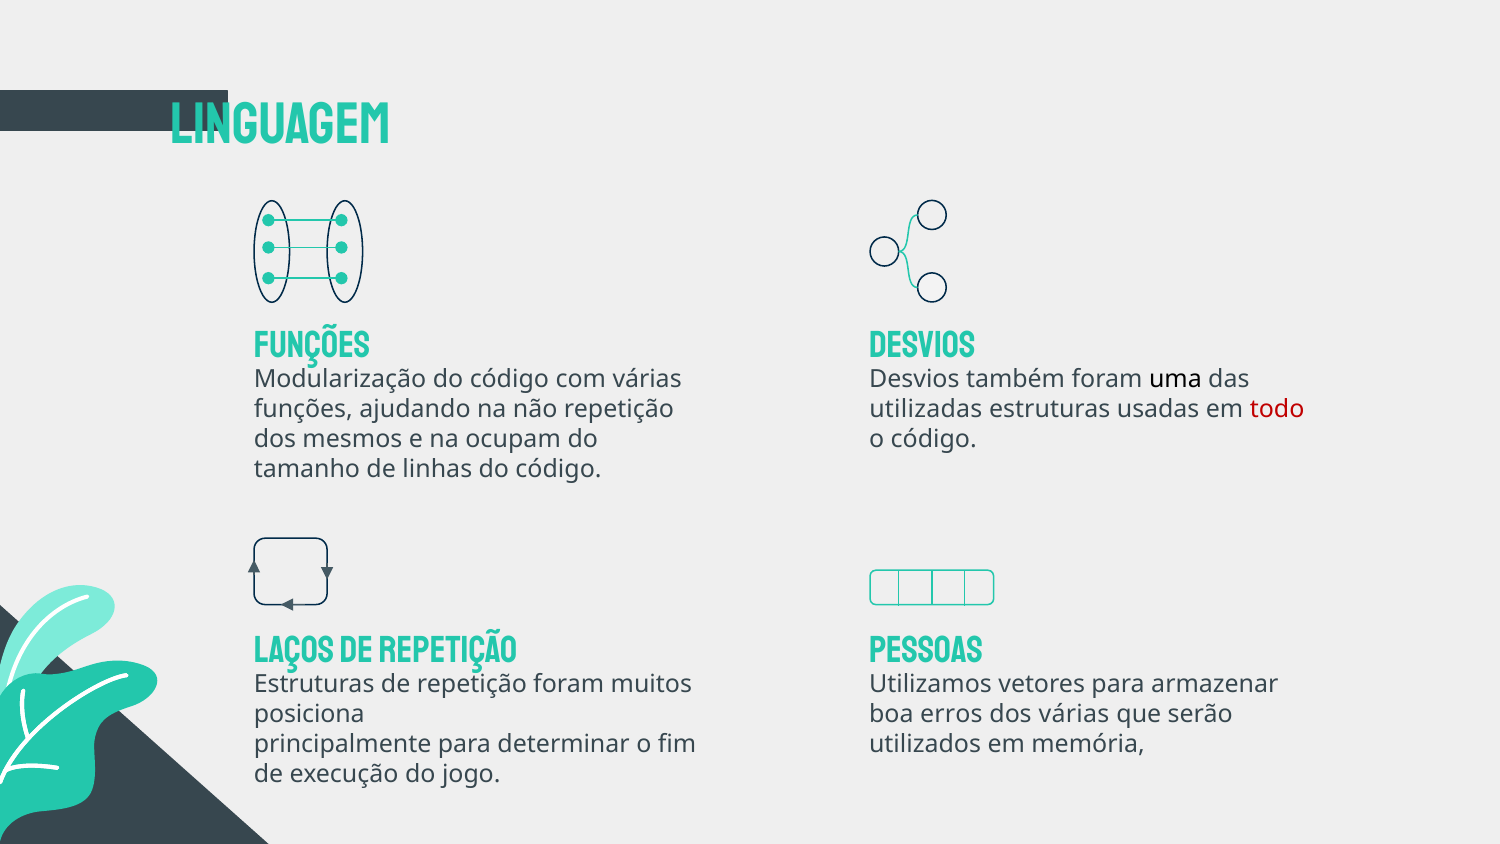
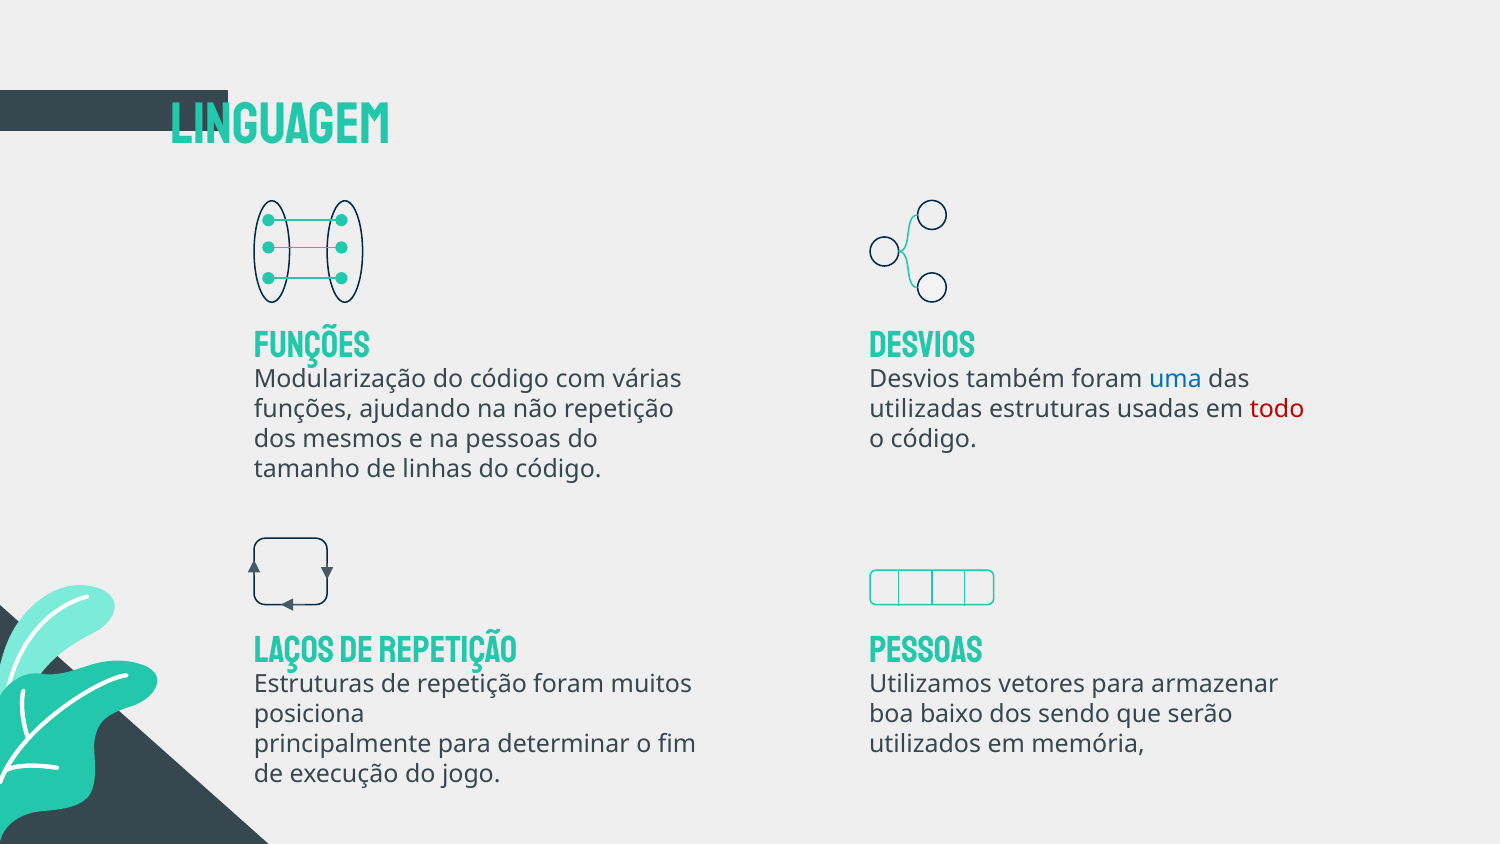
uma colour: black -> blue
na ocupam: ocupam -> pessoas
erros: erros -> baixo
dos várias: várias -> sendo
